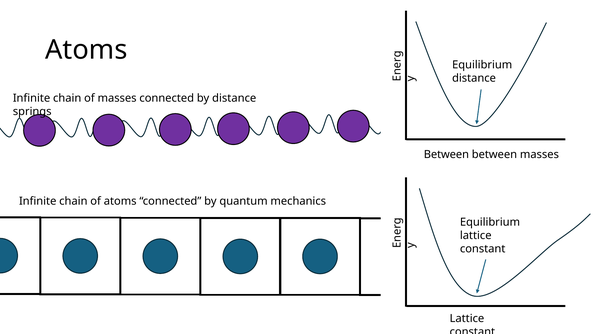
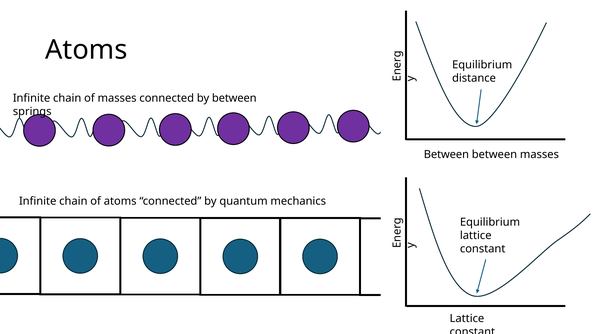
by distance: distance -> between
